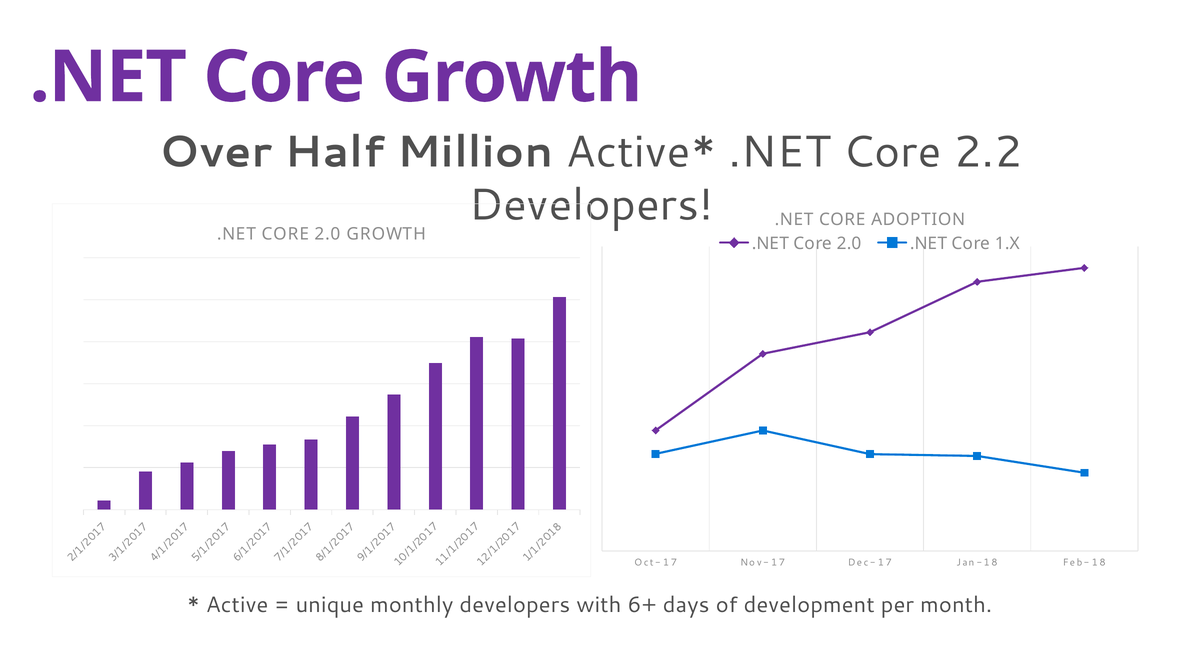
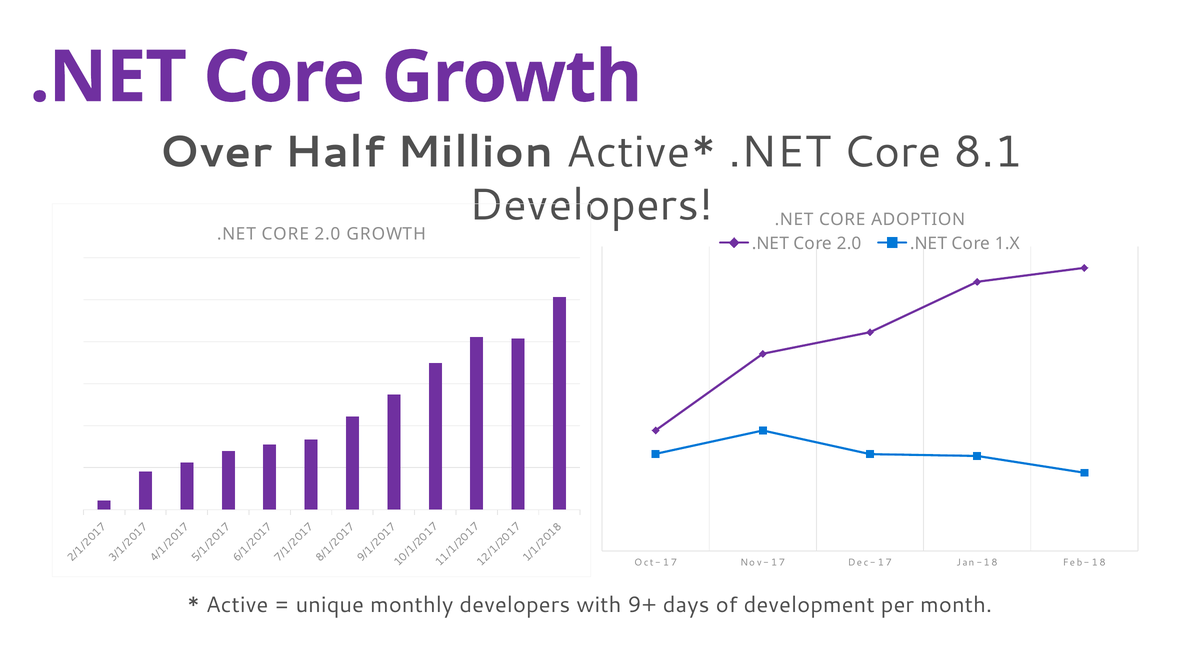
2.2: 2.2 -> 8.1
6+: 6+ -> 9+
